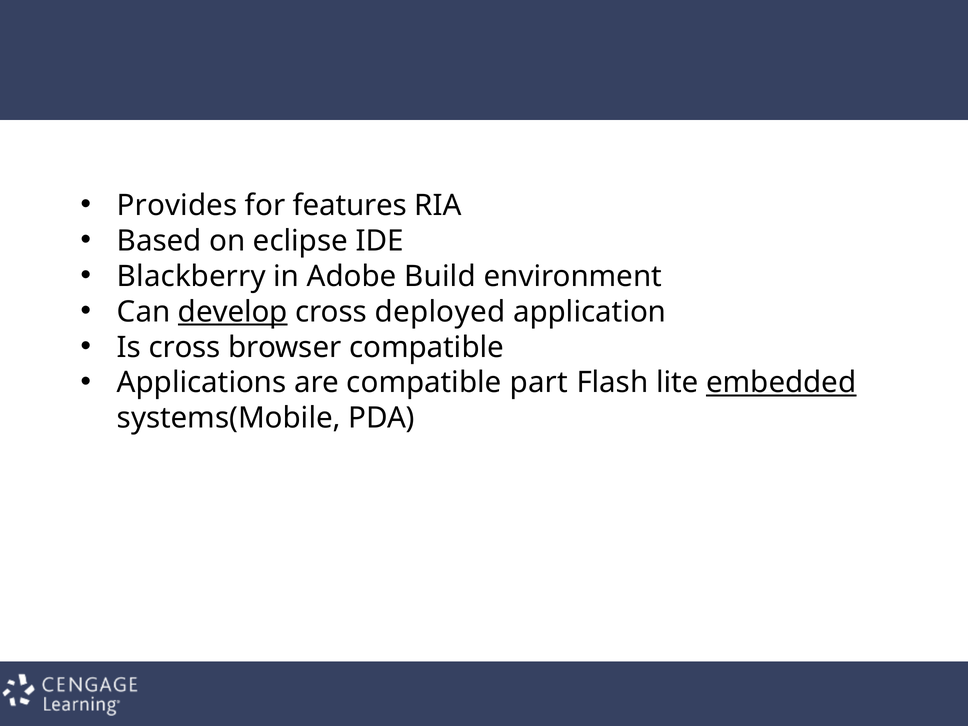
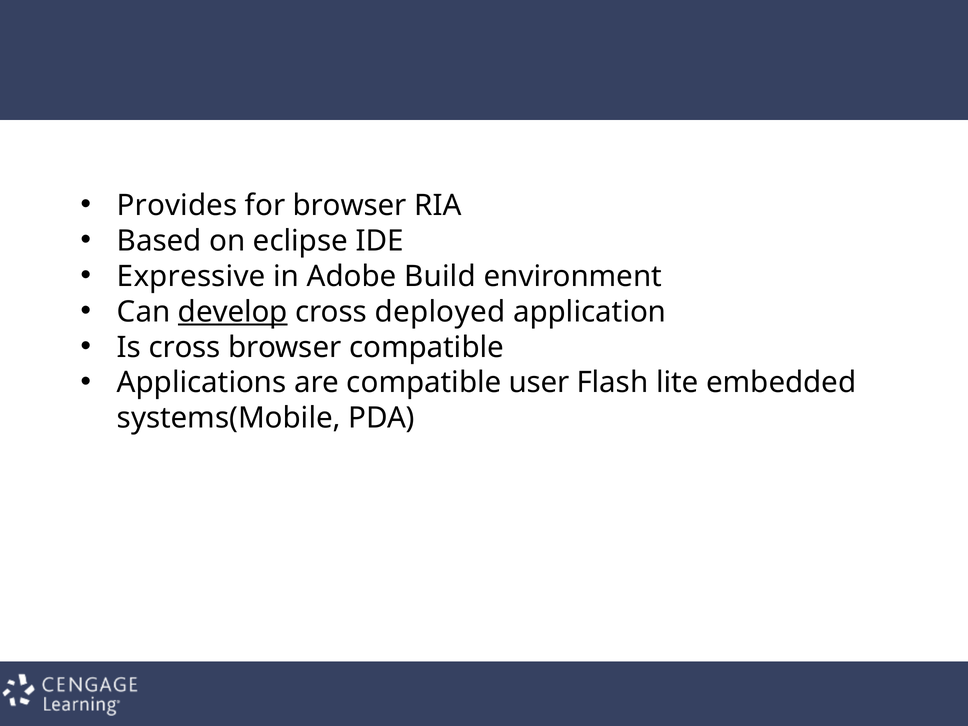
for features: features -> browser
Blackberry: Blackberry -> Expressive
part: part -> user
embedded underline: present -> none
